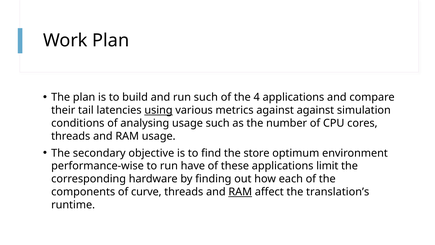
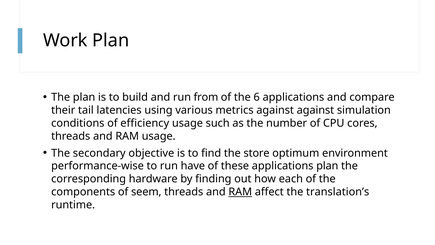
run such: such -> from
4: 4 -> 6
using underline: present -> none
analysing: analysing -> efficiency
applications limit: limit -> plan
curve: curve -> seem
